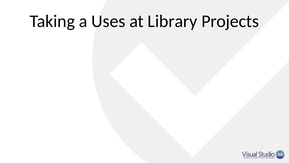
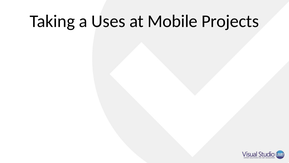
Library: Library -> Mobile
